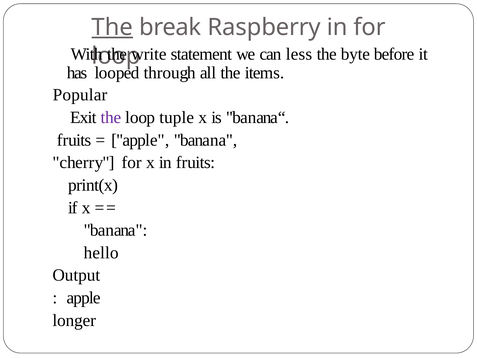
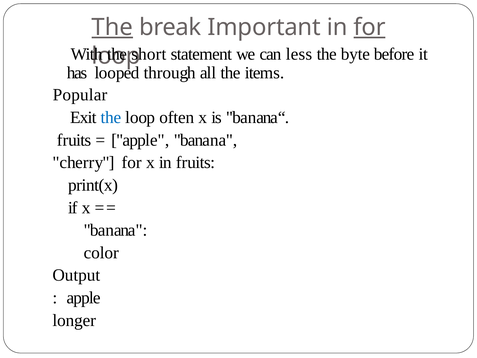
Raspberry: Raspberry -> Important
for at (370, 27) underline: none -> present
write: write -> short
the at (111, 117) colour: purple -> blue
tuple: tuple -> often
hello: hello -> color
